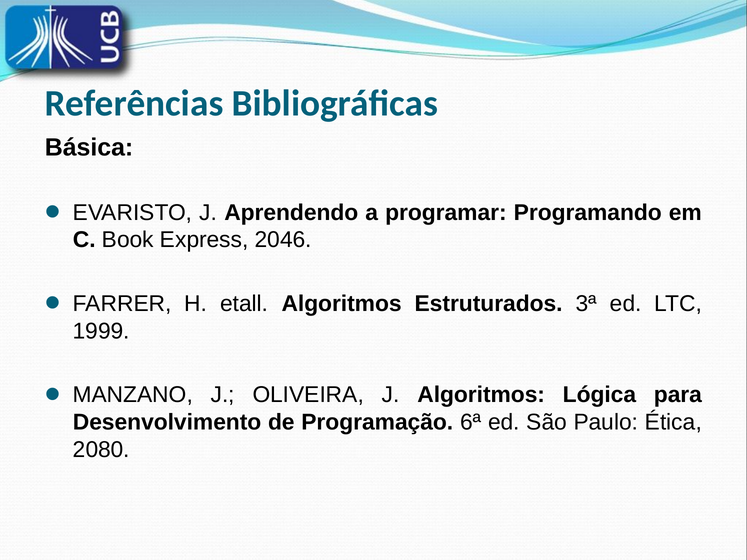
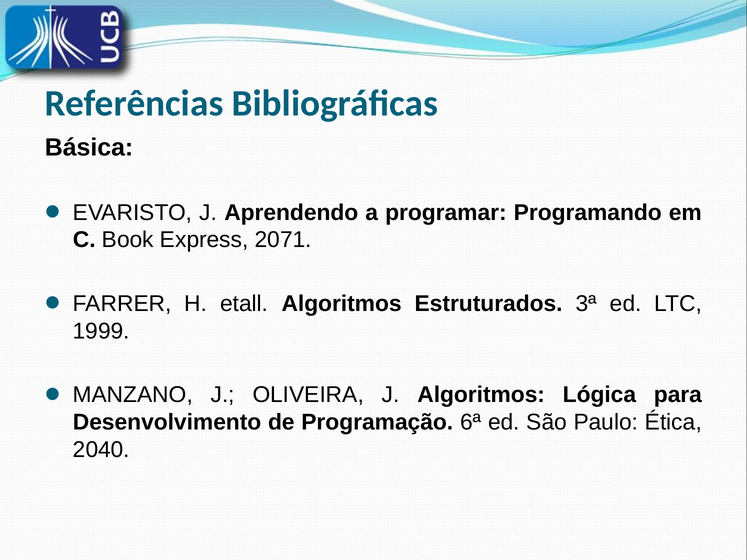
2046: 2046 -> 2071
2080: 2080 -> 2040
